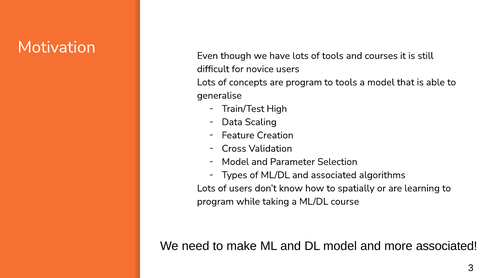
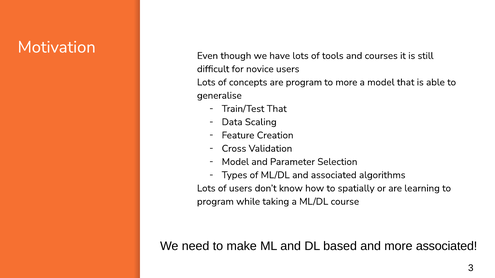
to tools: tools -> more
Train/Test High: High -> That
DL model: model -> based
